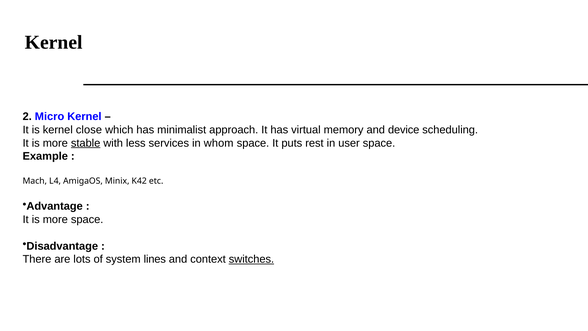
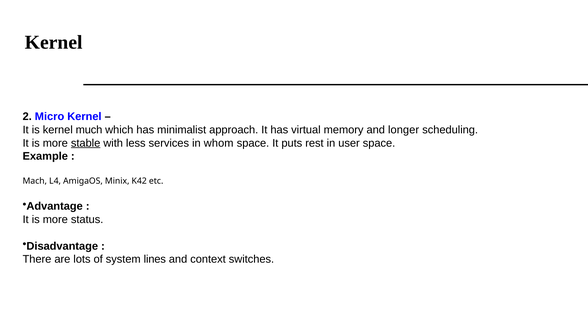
close: close -> much
device: device -> longer
more space: space -> status
switches underline: present -> none
